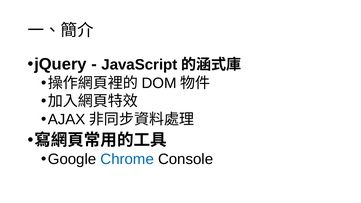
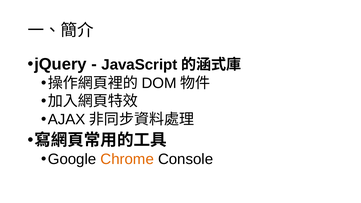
Chrome colour: blue -> orange
